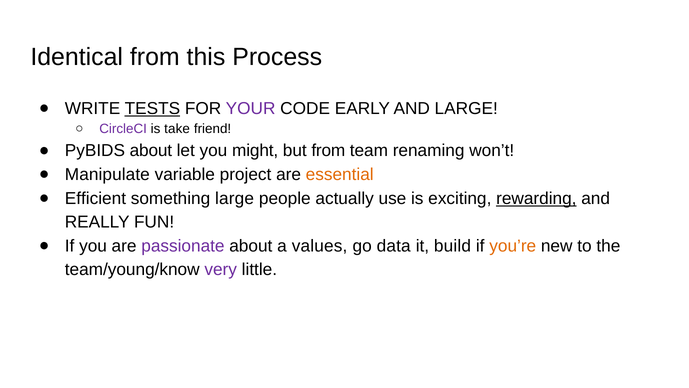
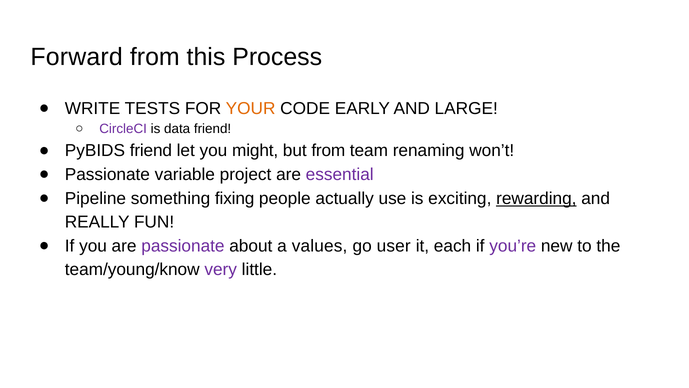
Identical: Identical -> Forward
TESTS underline: present -> none
YOUR colour: purple -> orange
take: take -> data
PyBIDS about: about -> friend
Manipulate at (107, 174): Manipulate -> Passionate
essential colour: orange -> purple
Efficient: Efficient -> Pipeline
something large: large -> fixing
data: data -> user
build: build -> each
you’re colour: orange -> purple
